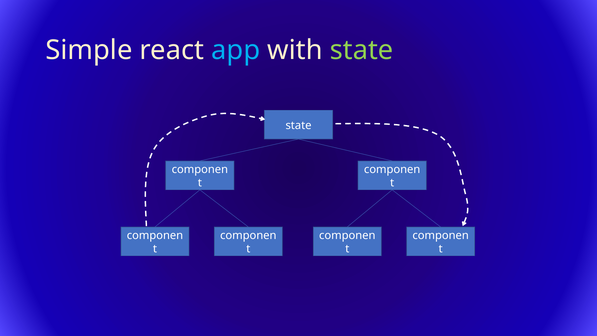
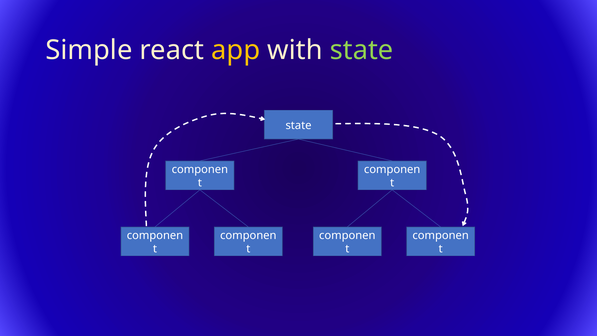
app colour: light blue -> yellow
